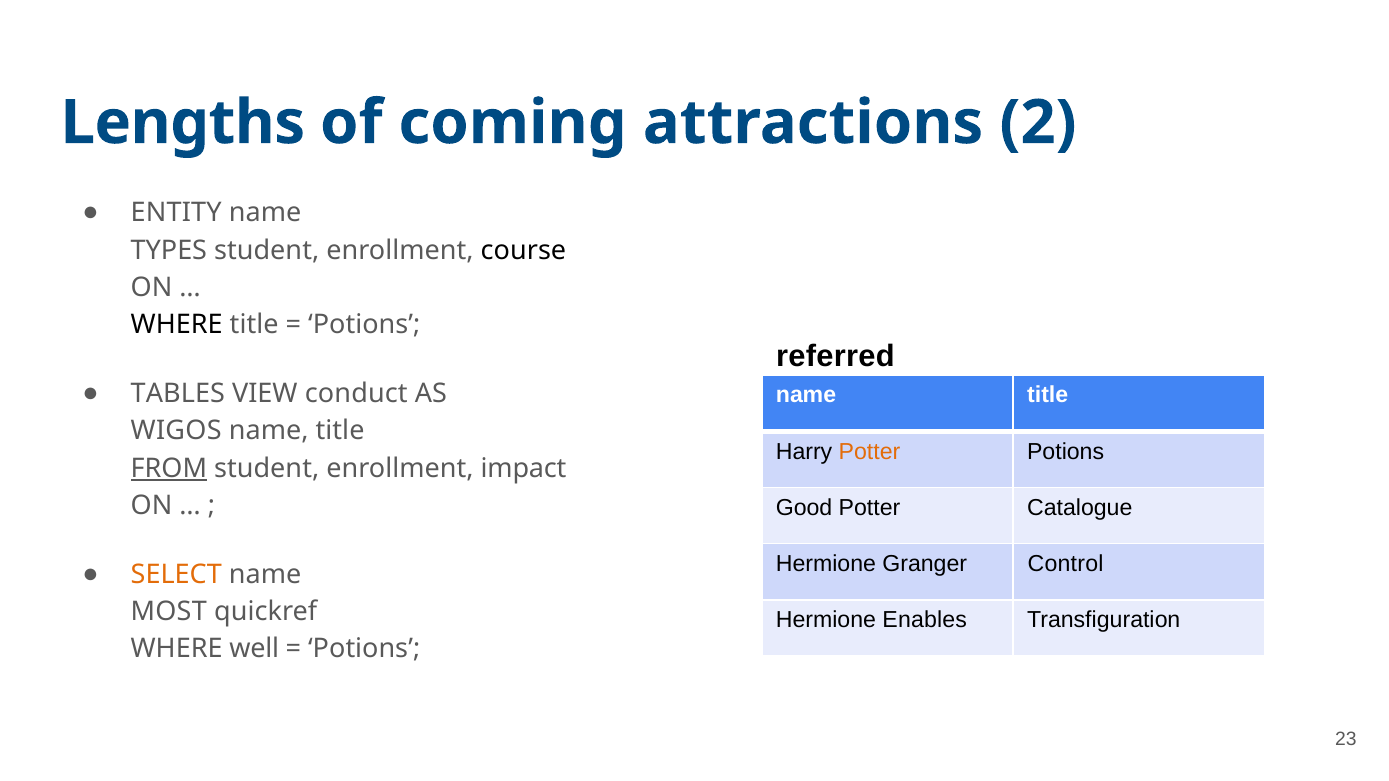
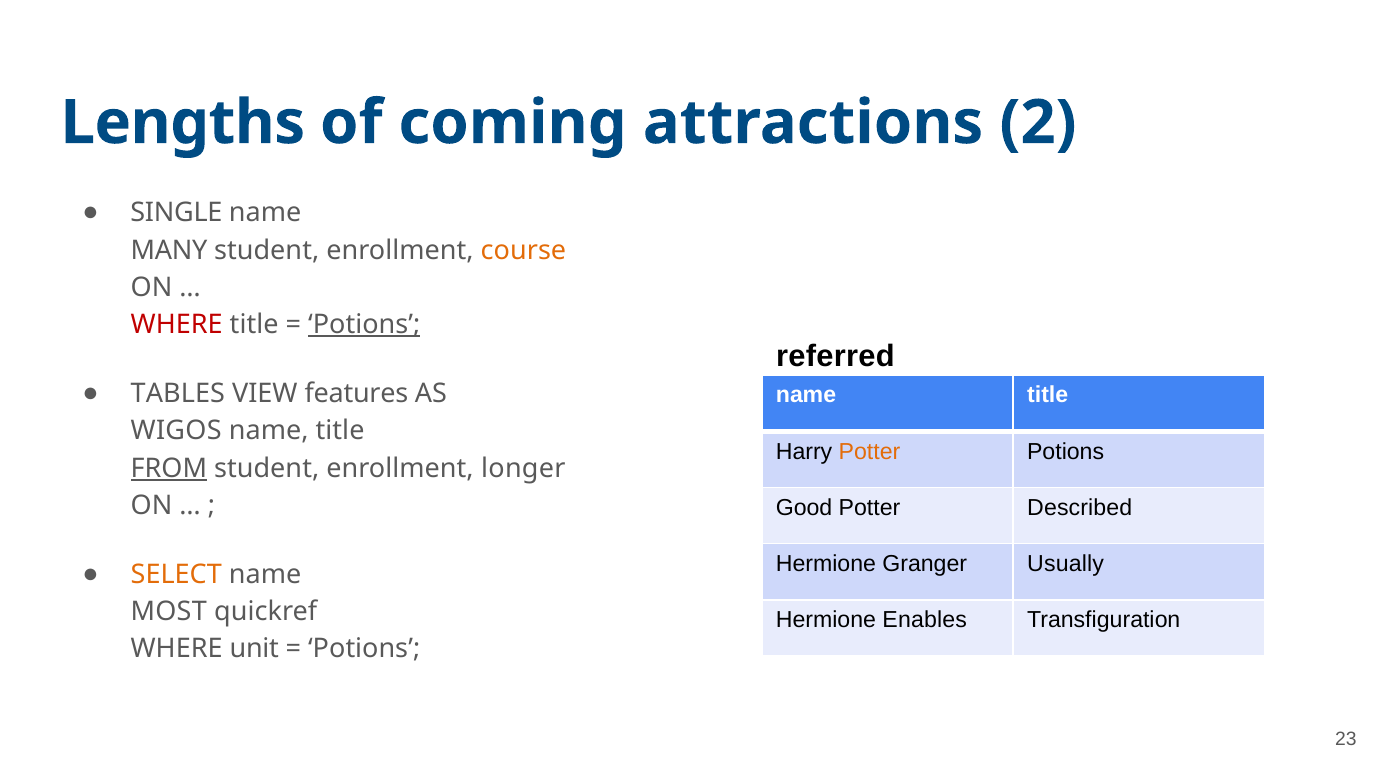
ENTITY: ENTITY -> SINGLE
TYPES: TYPES -> MANY
course colour: black -> orange
WHERE at (177, 325) colour: black -> red
Potions at (364, 325) underline: none -> present
conduct: conduct -> features
impact: impact -> longer
Catalogue: Catalogue -> Described
Control: Control -> Usually
well: well -> unit
